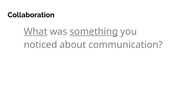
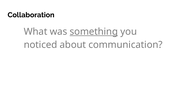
What underline: present -> none
